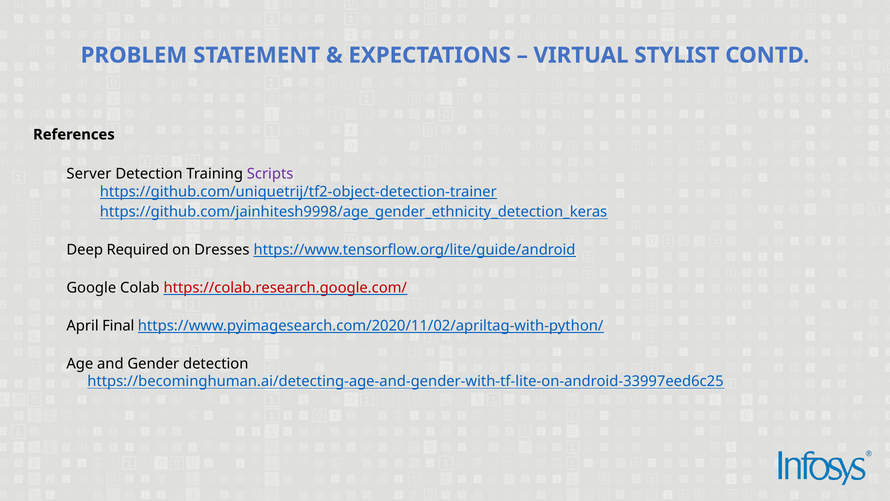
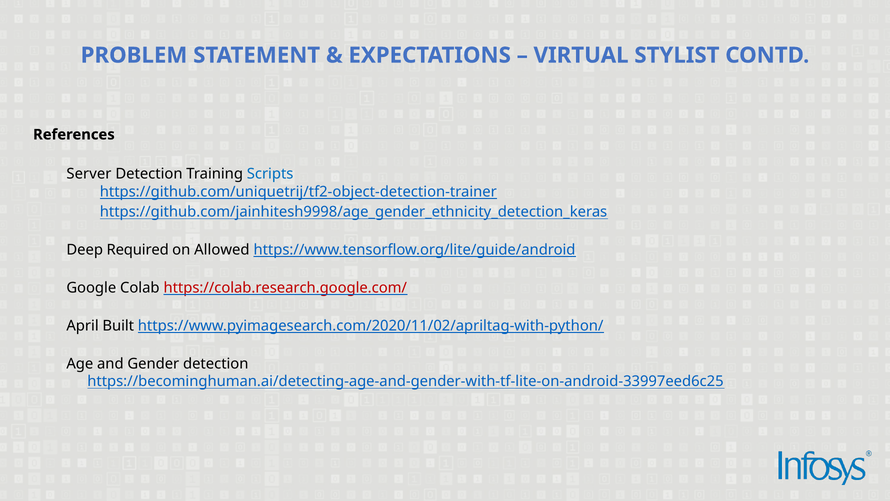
Scripts colour: purple -> blue
Dresses: Dresses -> Allowed
Final: Final -> Built
